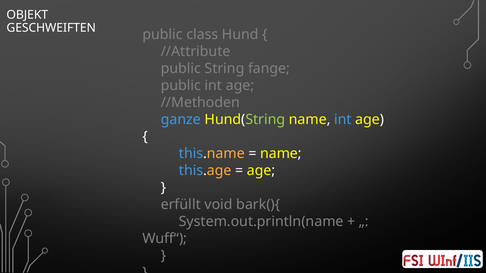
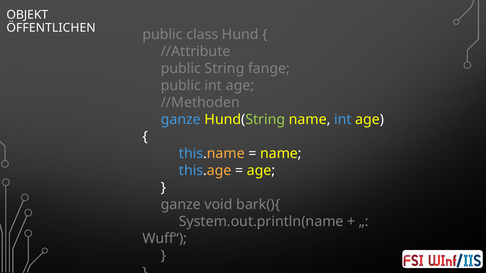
GESCHWEIFTEN: GESCHWEIFTEN -> ÖFFENTLICHEN
erfüllt at (181, 205): erfüllt -> ganze
